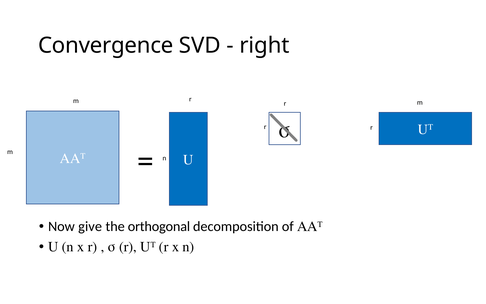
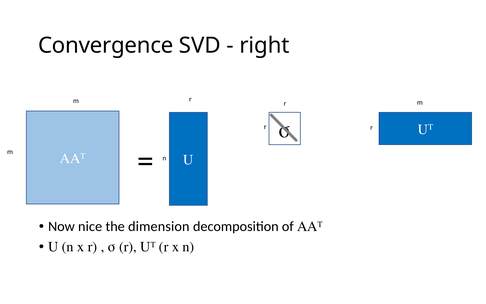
give: give -> nice
orthogonal: orthogonal -> dimension
